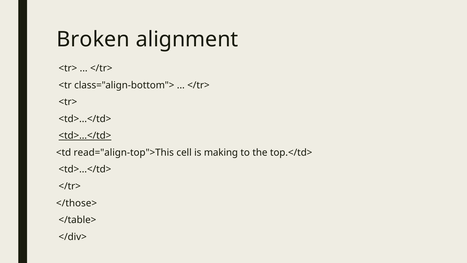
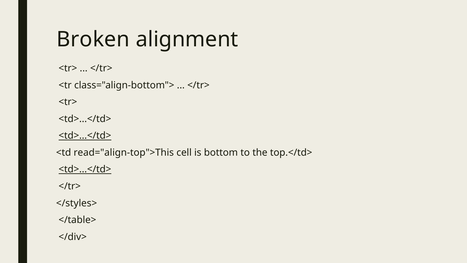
making: making -> bottom
<td>...</td> at (85, 169) underline: none -> present
</those>: </those> -> </styles>
